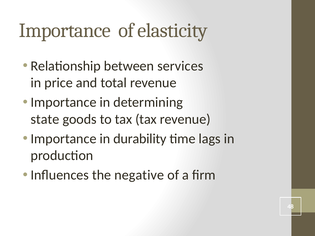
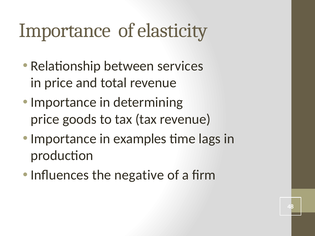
state at (45, 119): state -> price
durability: durability -> examples
